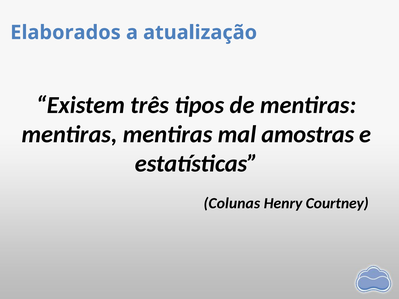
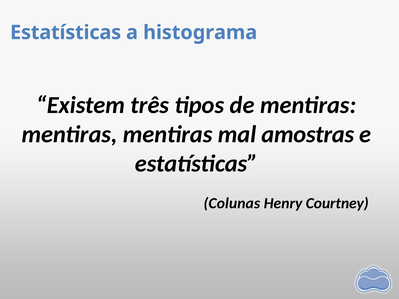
Elaborados at (65, 33): Elaborados -> Estatísticas
atualização: atualização -> histograma
